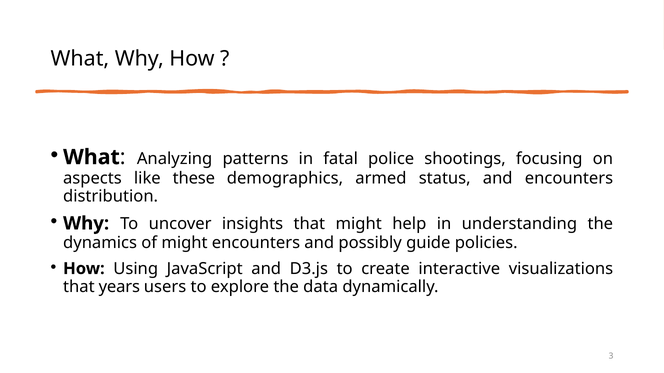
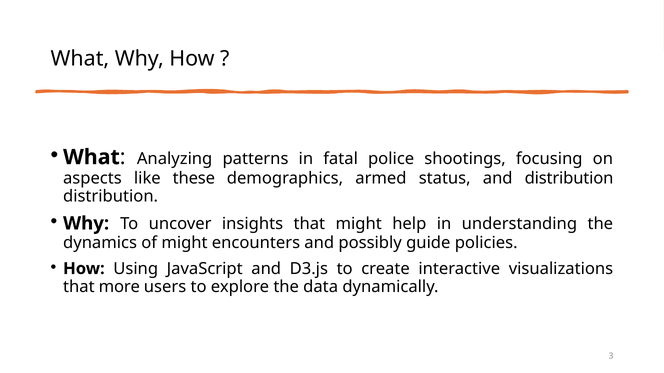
and encounters: encounters -> distribution
years: years -> more
